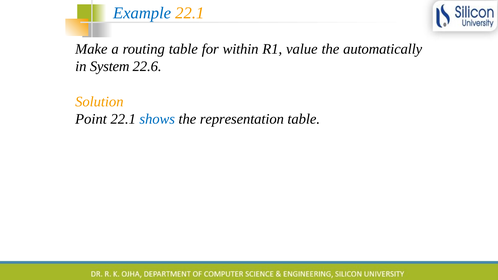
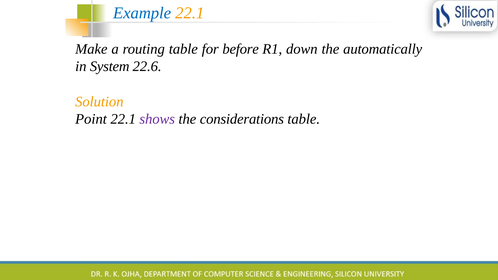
within: within -> before
value: value -> down
shows colour: blue -> purple
representation: representation -> considerations
